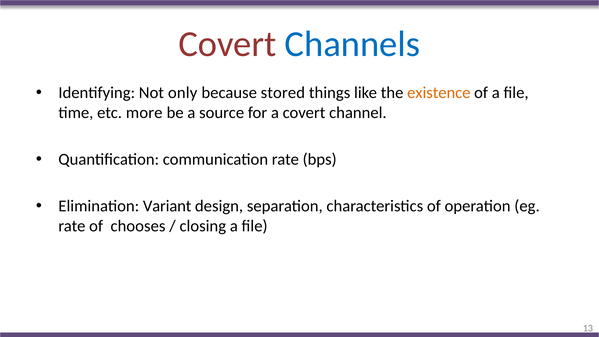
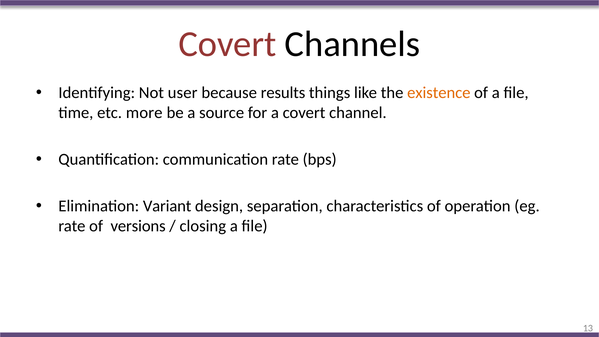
Channels colour: blue -> black
only: only -> user
stored: stored -> results
chooses: chooses -> versions
